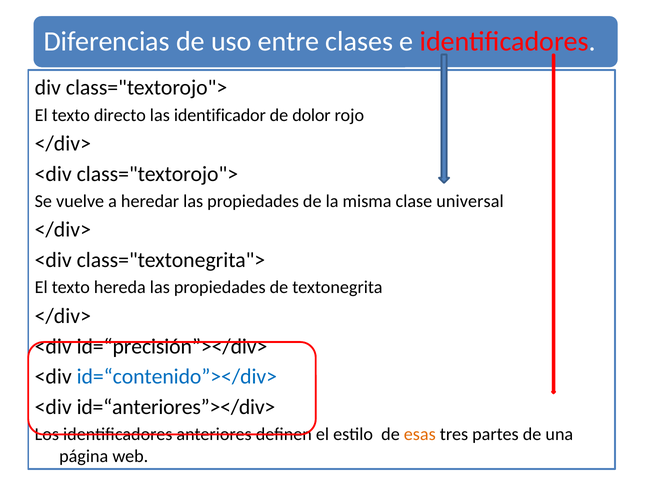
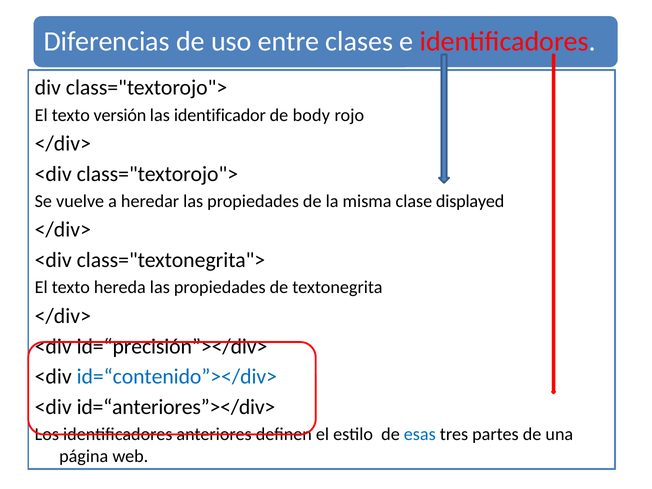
directo: directo -> versión
dolor: dolor -> body
universal: universal -> displayed
esas colour: orange -> blue
